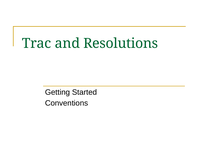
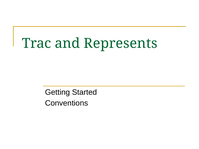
Resolutions: Resolutions -> Represents
